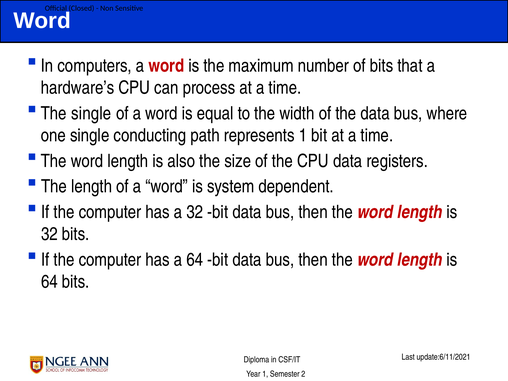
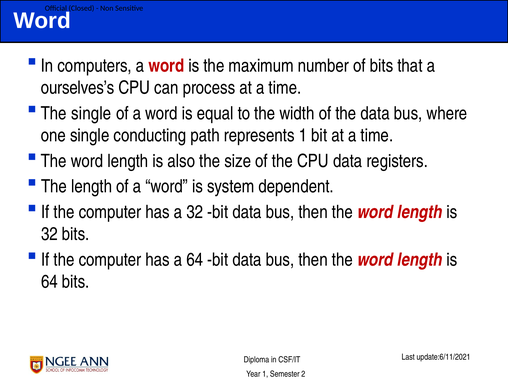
hardware’s: hardware’s -> ourselves’s
